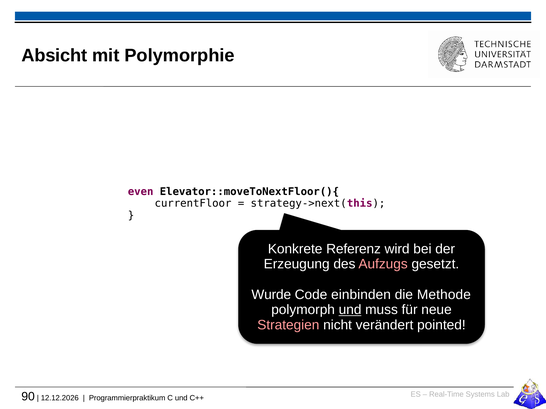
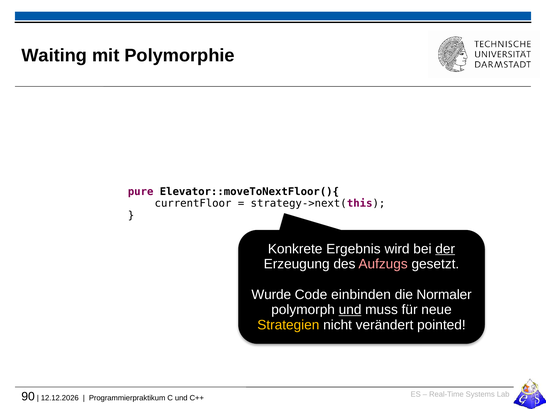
Absicht: Absicht -> Waiting
even: even -> pure
Referenz: Referenz -> Ergebnis
der underline: none -> present
Methode: Methode -> Normaler
Strategien colour: pink -> yellow
